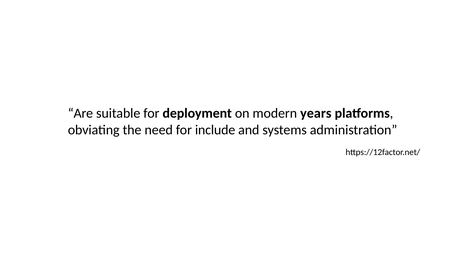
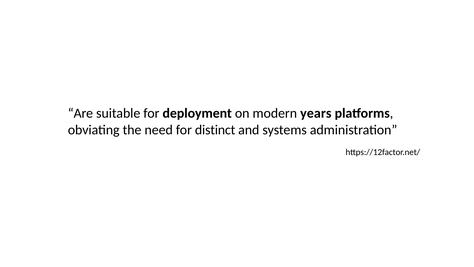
include: include -> distinct
